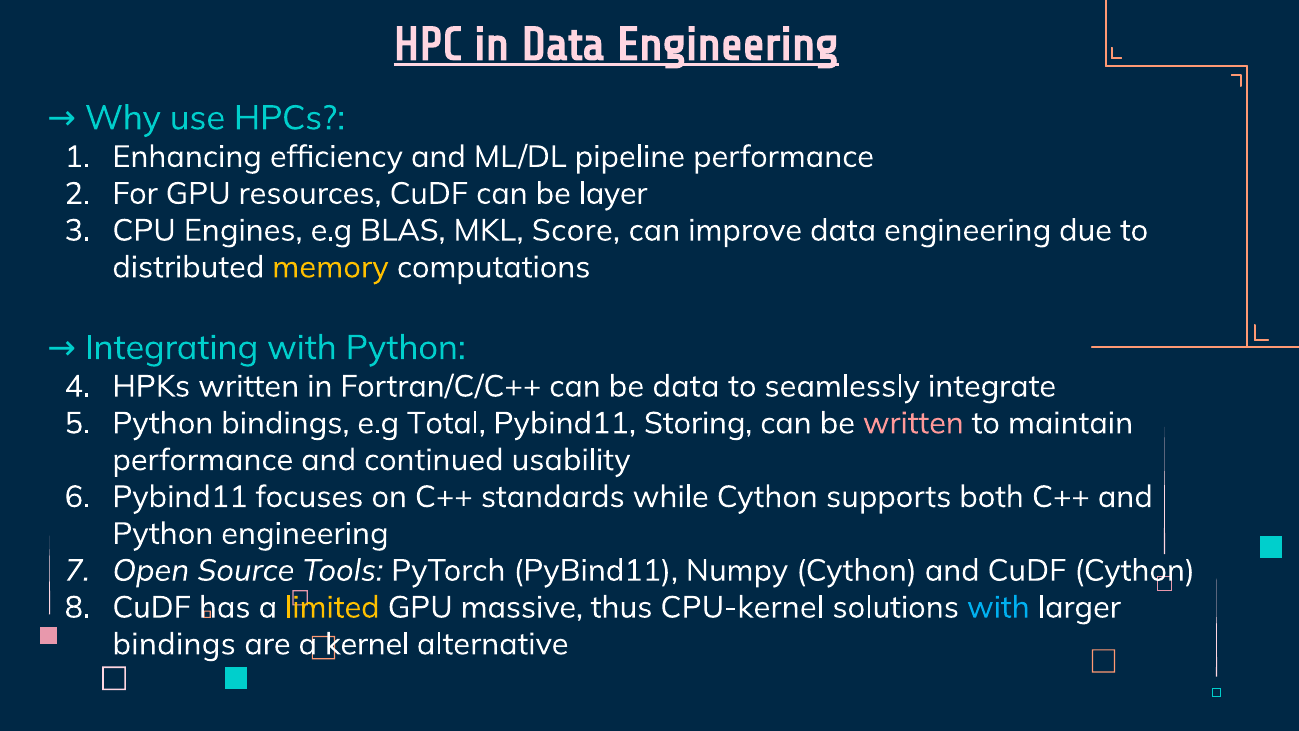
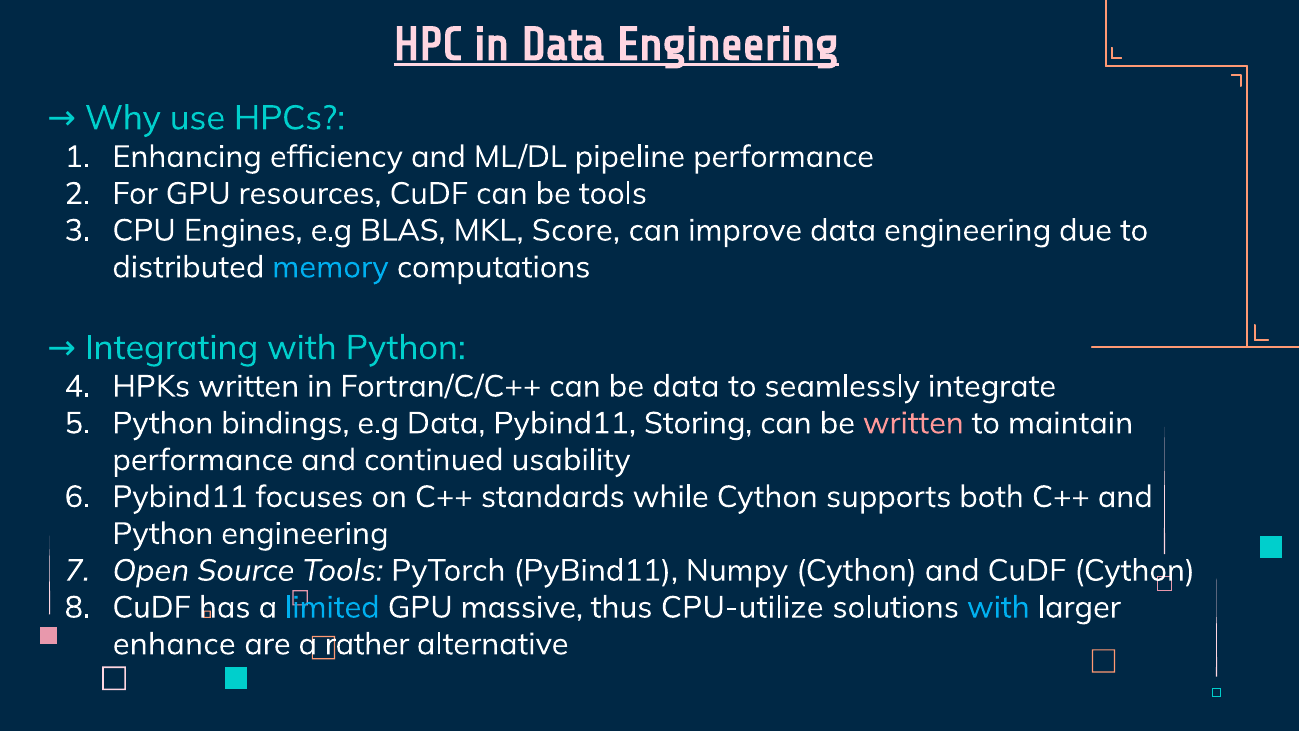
be layer: layer -> tools
memory colour: yellow -> light blue
e.g Total: Total -> Data
limited colour: yellow -> light blue
CPU-kernel: CPU-kernel -> CPU-utilize
bindings at (174, 644): bindings -> enhance
kernel: kernel -> rather
